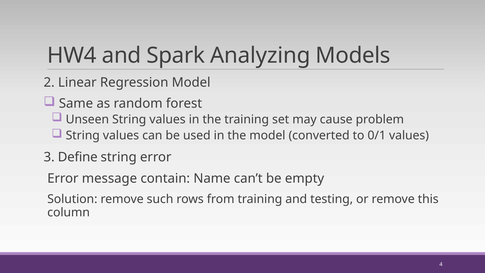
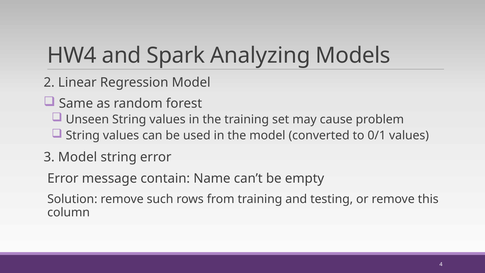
3 Define: Define -> Model
